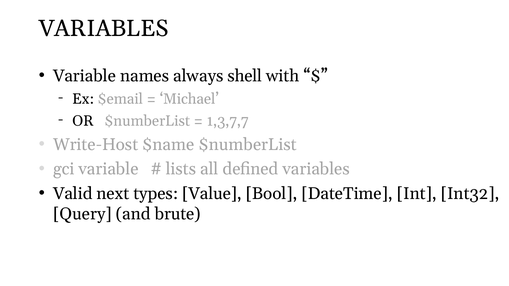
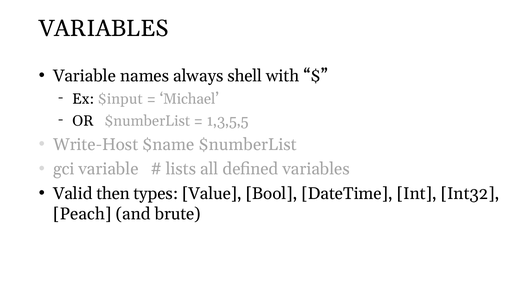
$email: $email -> $input
1,3,7,7: 1,3,7,7 -> 1,3,5,5
next: next -> then
Query: Query -> Peach
